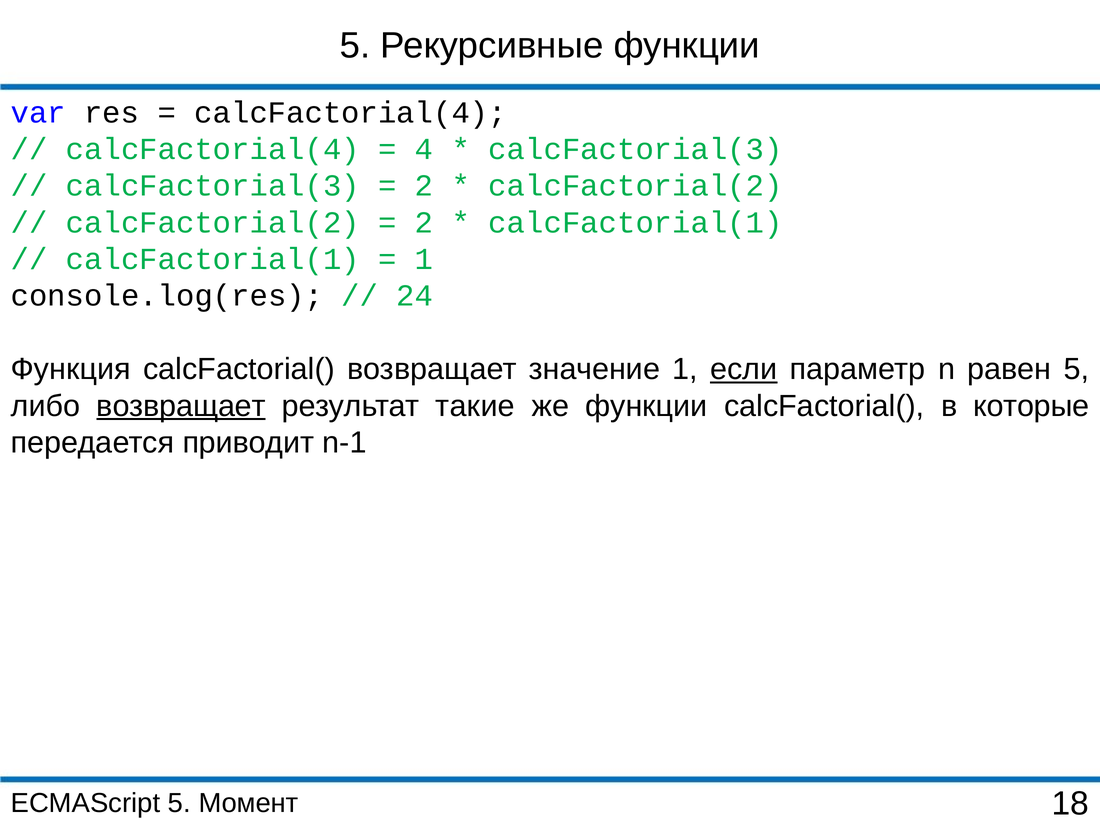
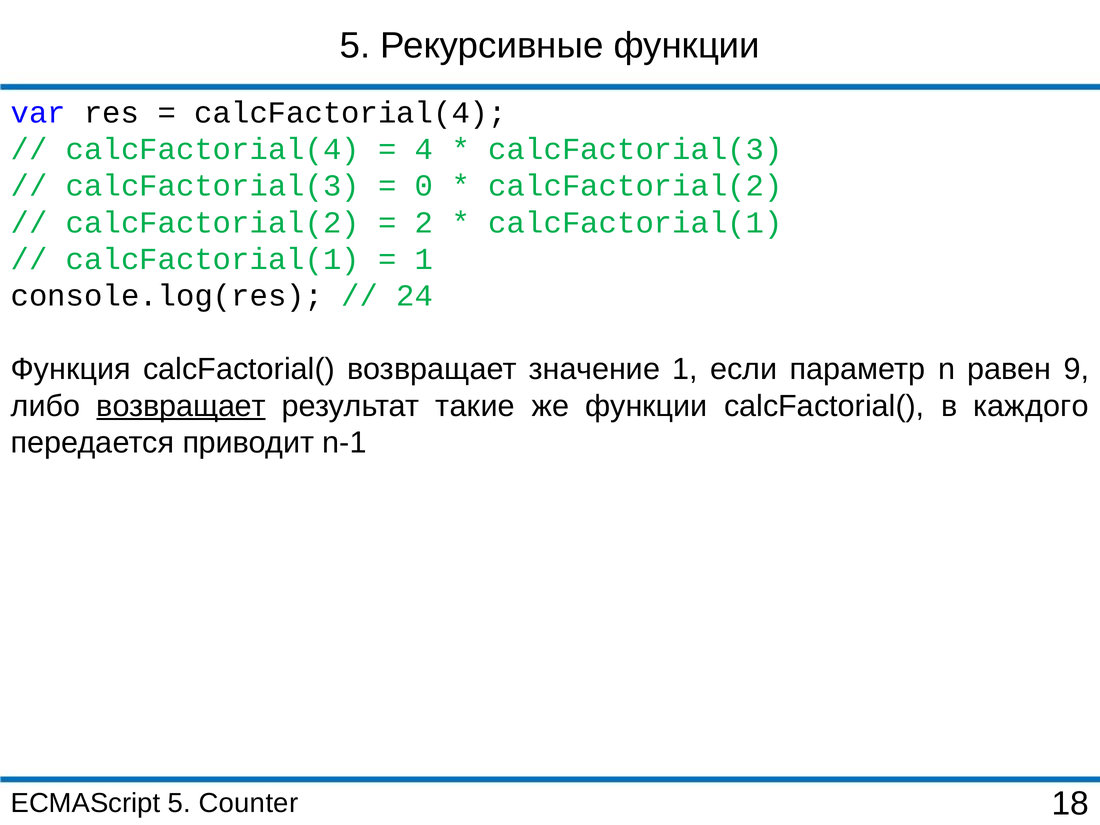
2 at (424, 186): 2 -> 0
если underline: present -> none
равен 5: 5 -> 9
которые: которые -> каждого
Момент: Момент -> Counter
